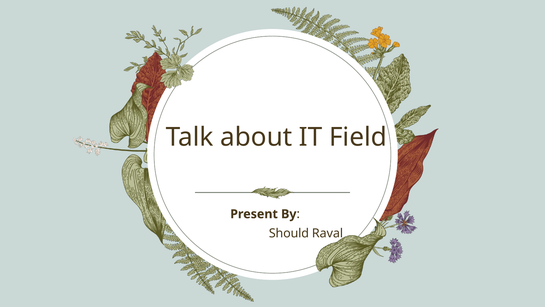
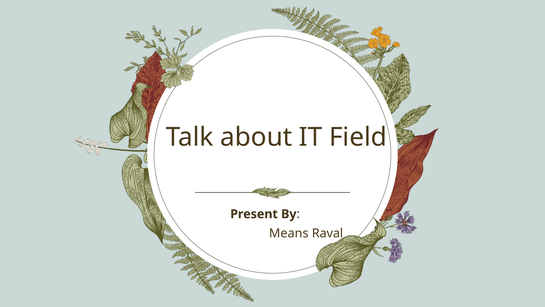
Should: Should -> Means
